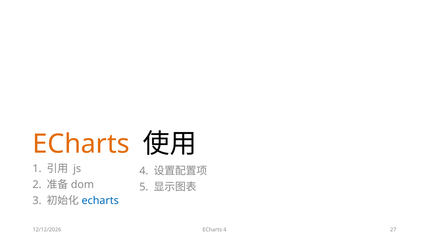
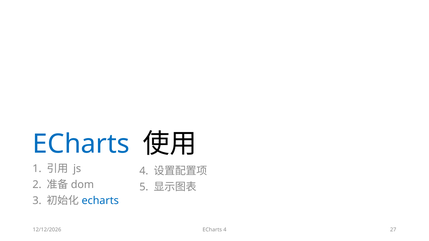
ECharts at (81, 144) colour: orange -> blue
